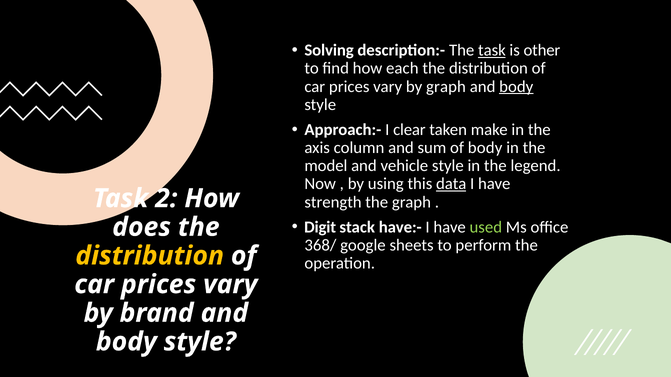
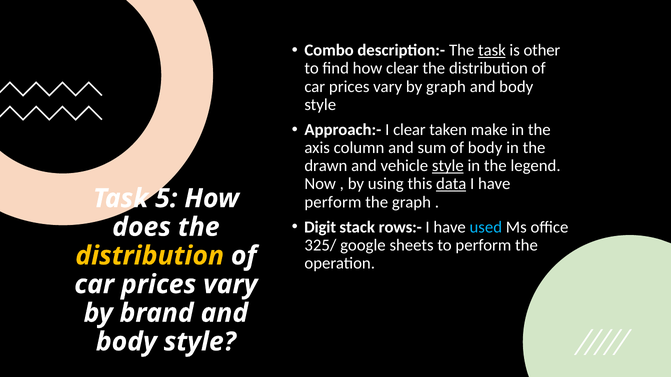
Solving: Solving -> Combo
how each: each -> clear
body at (516, 87) underline: present -> none
model: model -> drawn
style at (448, 166) underline: none -> present
2: 2 -> 5
strength at (333, 202): strength -> perform
have:-: have:- -> rows:-
used colour: light green -> light blue
368/: 368/ -> 325/
